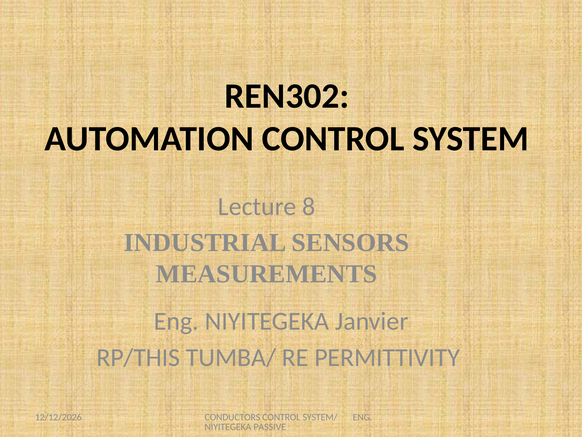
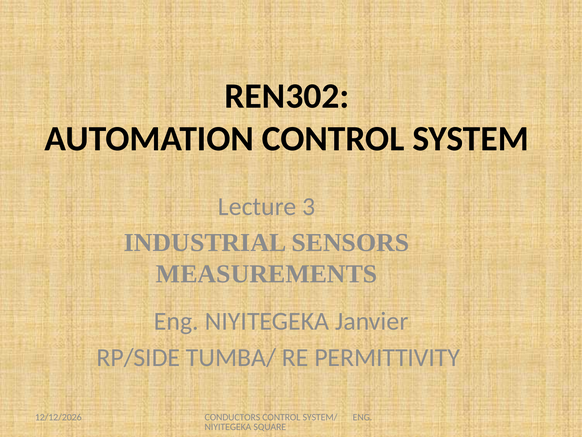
8: 8 -> 3
RP/THIS: RP/THIS -> RP/SIDE
PASSIVE: PASSIVE -> SQUARE
